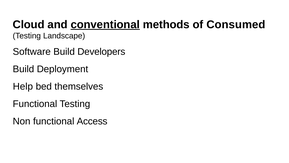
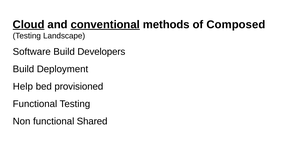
Cloud underline: none -> present
Consumed: Consumed -> Composed
themselves: themselves -> provisioned
Access: Access -> Shared
